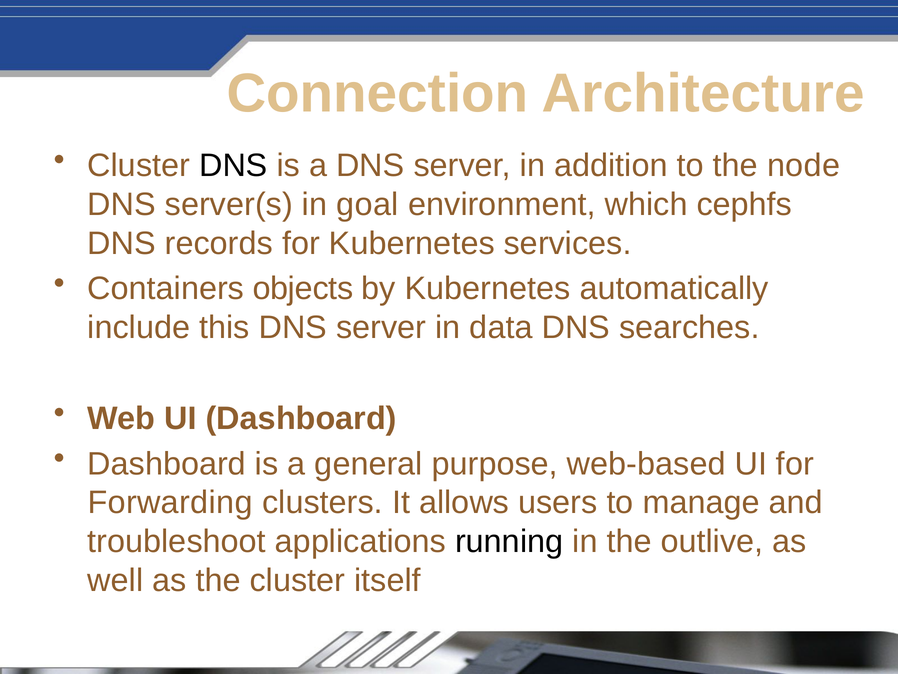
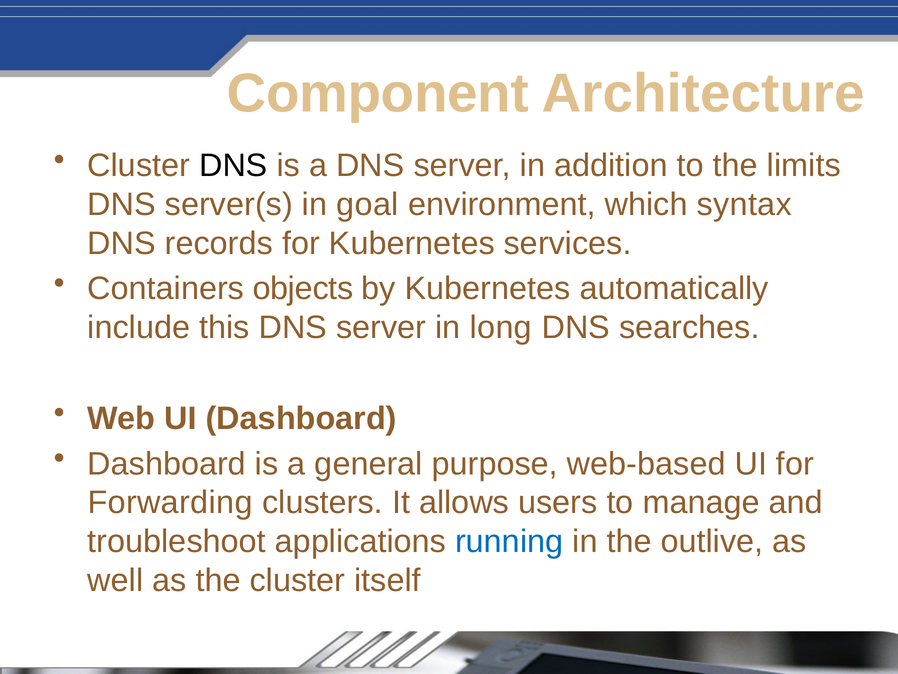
Connection: Connection -> Component
node: node -> limits
cephfs: cephfs -> syntax
data: data -> long
running colour: black -> blue
